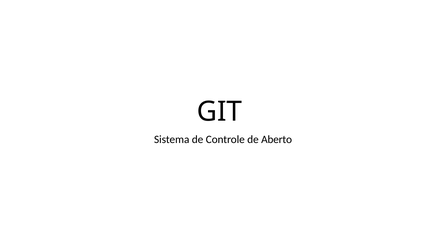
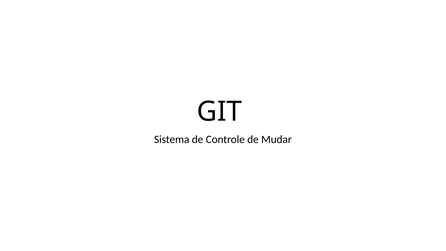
Aberto: Aberto -> Mudar
